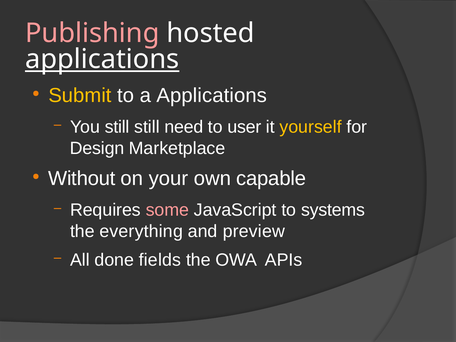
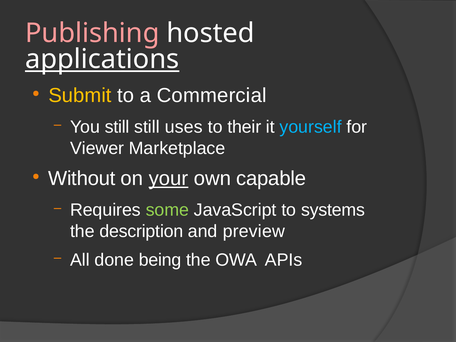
a Applications: Applications -> Commercial
need: need -> uses
user: user -> their
yourself colour: yellow -> light blue
Design: Design -> Viewer
your underline: none -> present
some colour: pink -> light green
everything: everything -> description
fields: fields -> being
